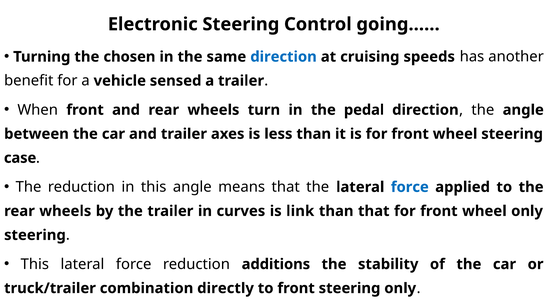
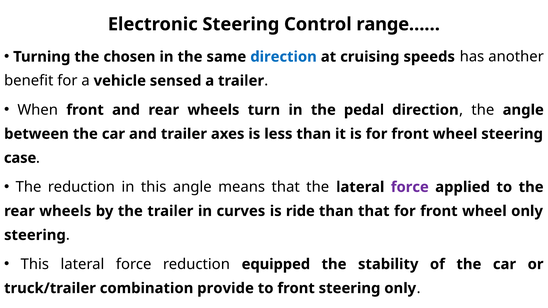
going……: going…… -> range……
force at (410, 187) colour: blue -> purple
link: link -> ride
additions: additions -> equipped
directly: directly -> provide
